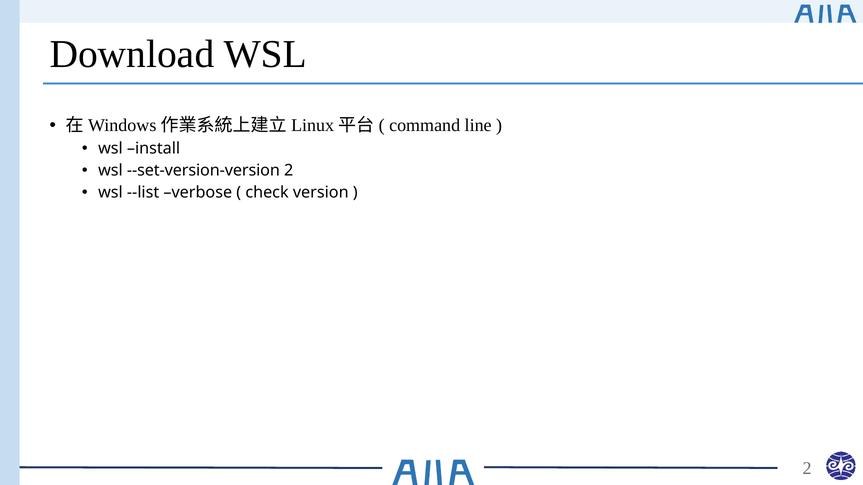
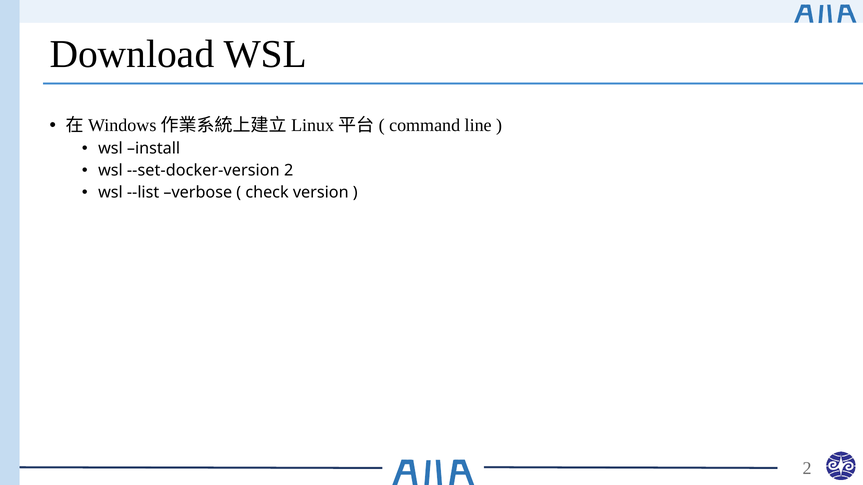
--set-version-version: --set-version-version -> --set-docker-version
